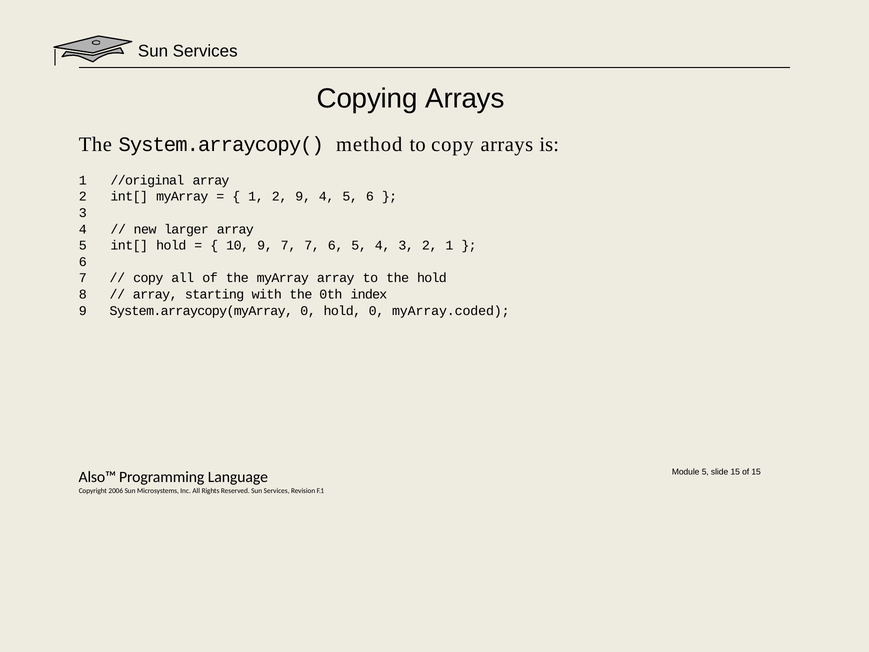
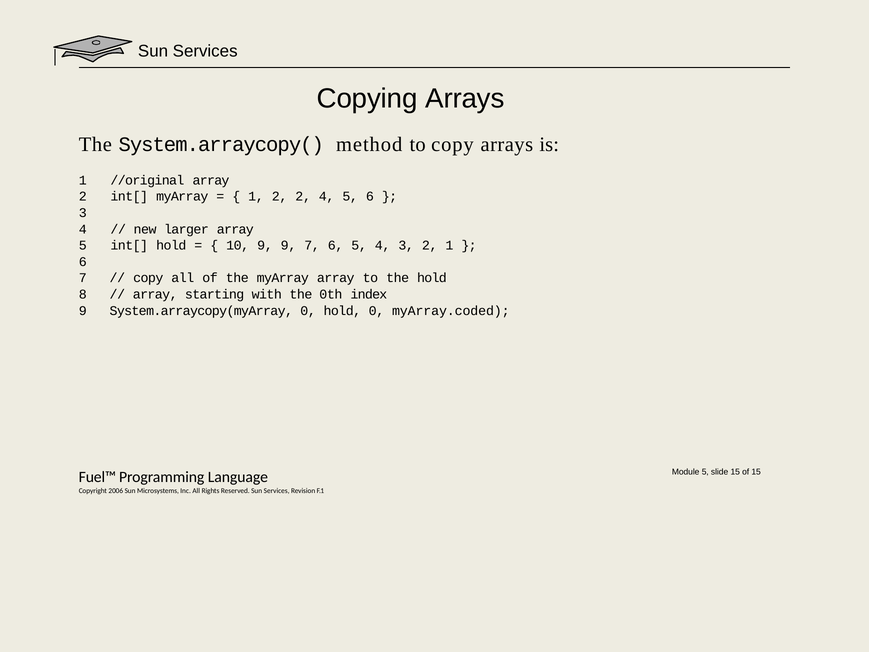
2 9: 9 -> 2
9 7: 7 -> 9
Also™: Also™ -> Fuel™
